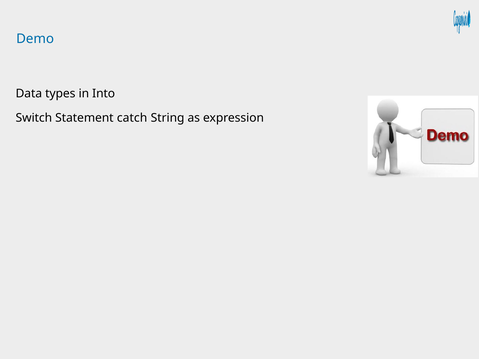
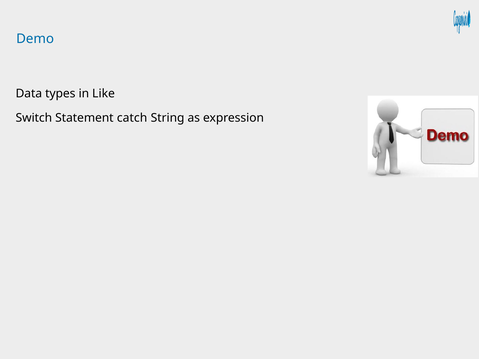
Into: Into -> Like
